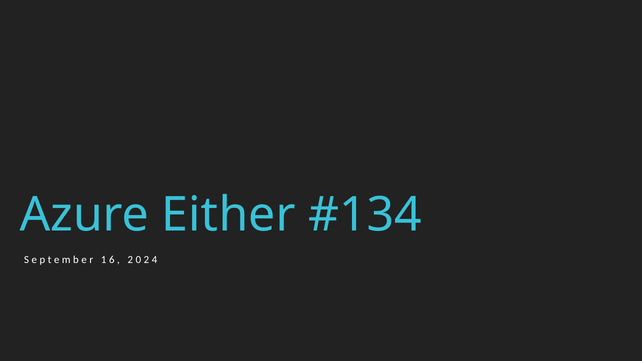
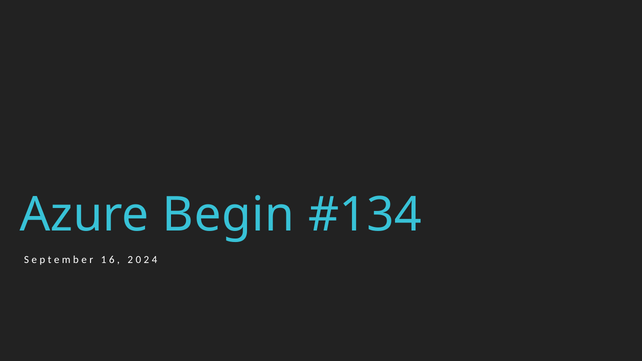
Either: Either -> Begin
